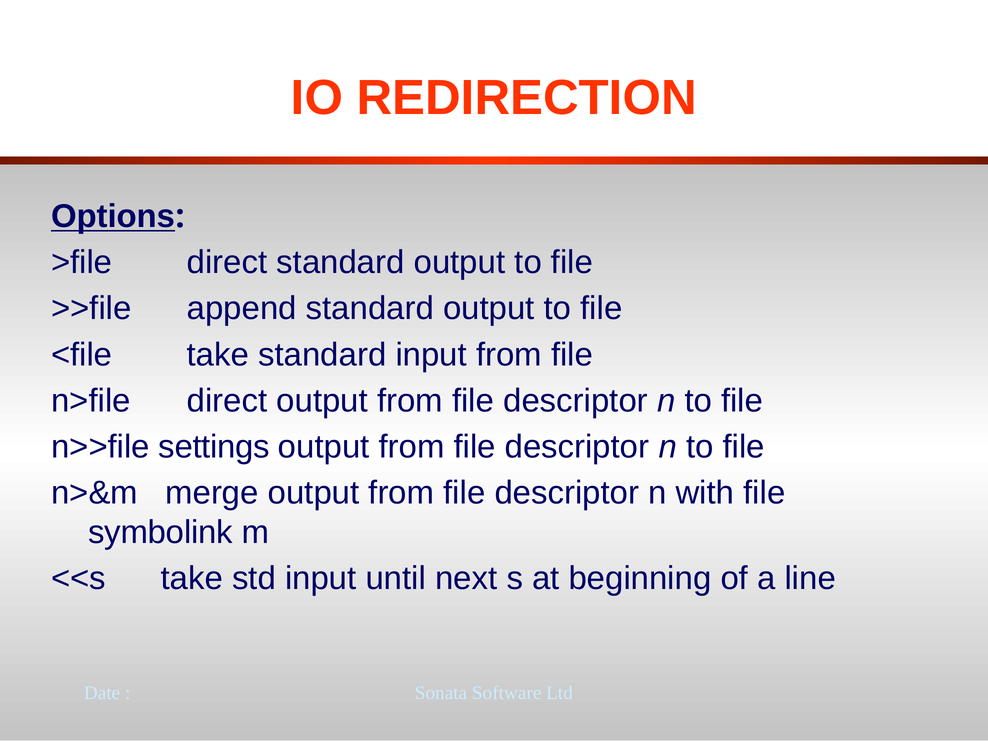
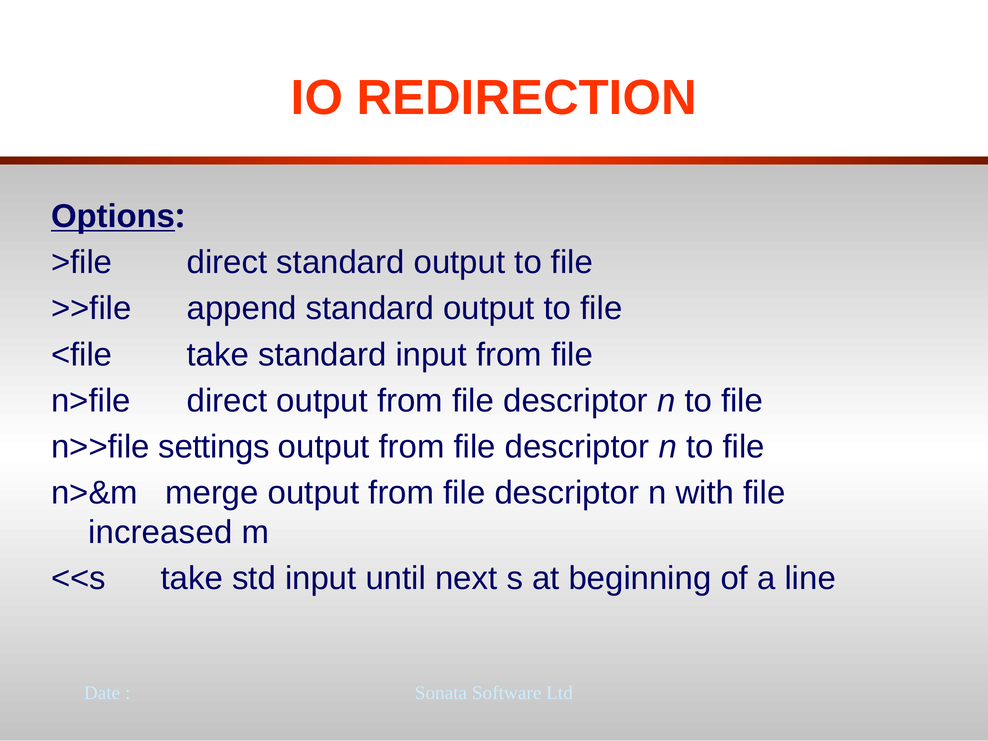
symbolink: symbolink -> increased
